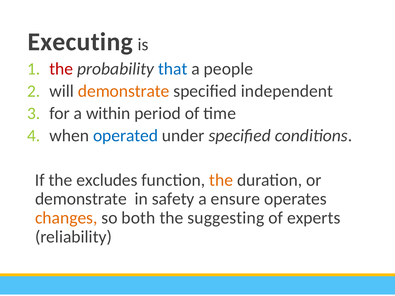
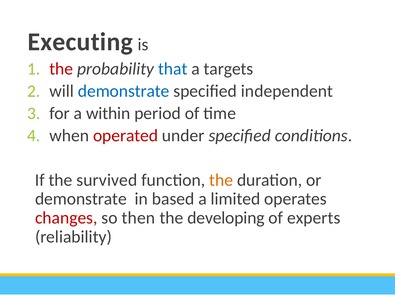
people: people -> targets
demonstrate at (124, 91) colour: orange -> blue
operated colour: blue -> red
excludes: excludes -> survived
safety: safety -> based
ensure: ensure -> limited
changes colour: orange -> red
both: both -> then
suggesting: suggesting -> developing
